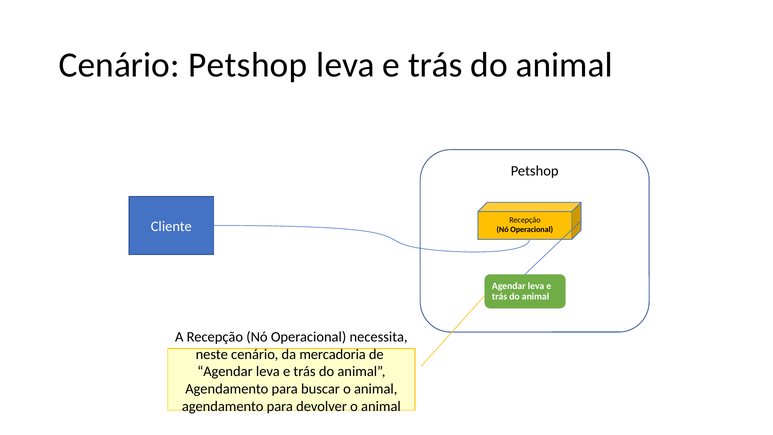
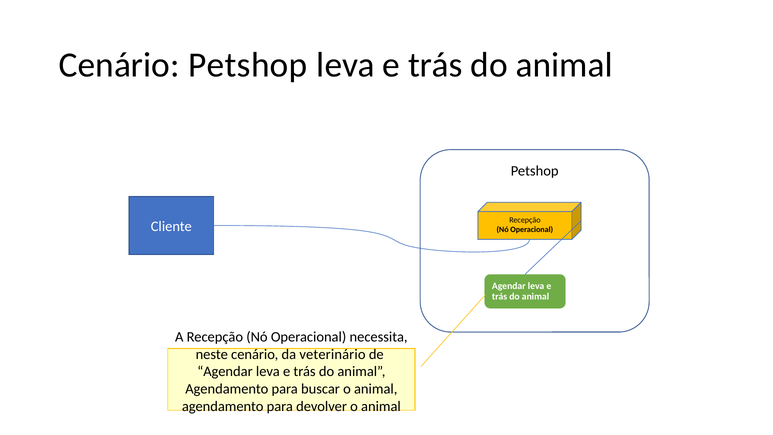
mercadoria: mercadoria -> veterinário
